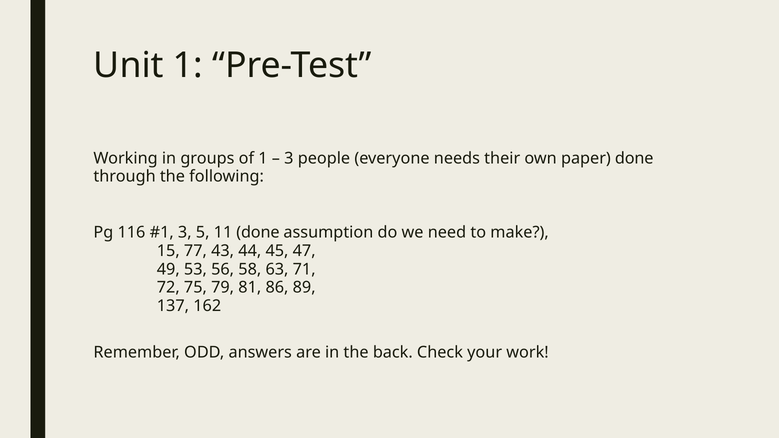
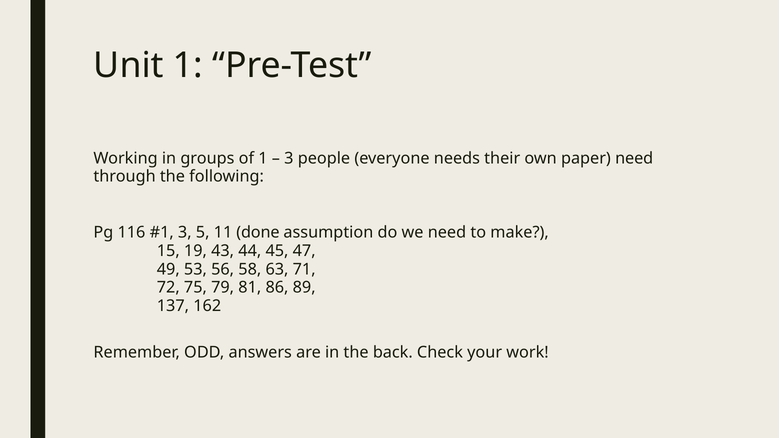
paper done: done -> need
77: 77 -> 19
